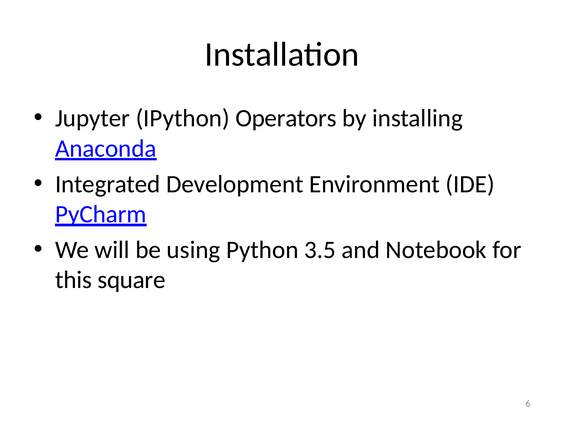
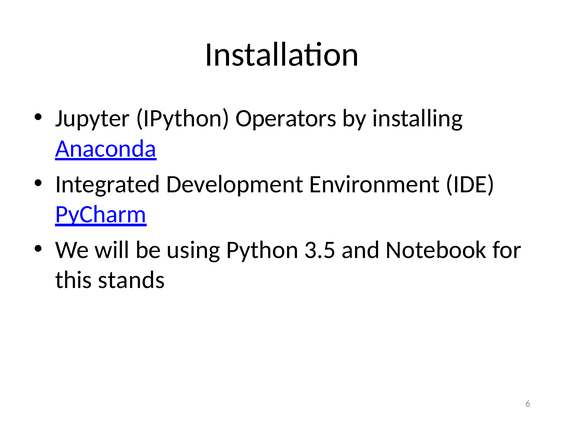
square: square -> stands
